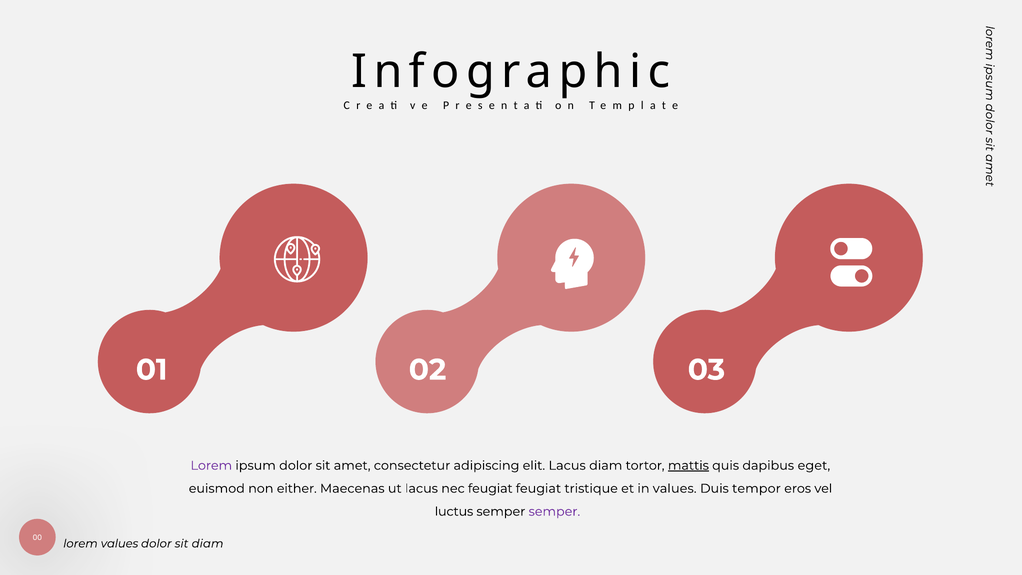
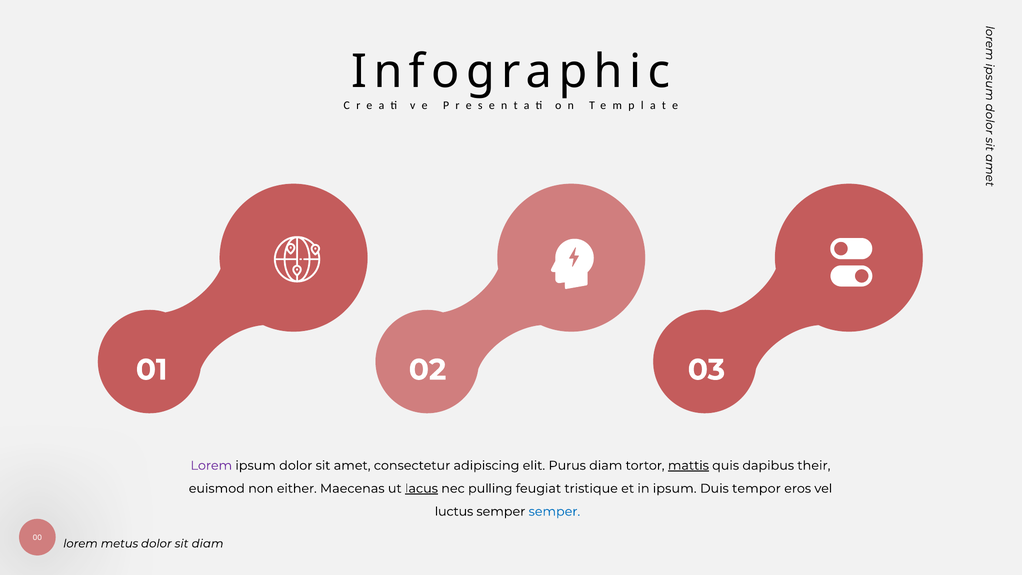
elit Lacus: Lacus -> Purus
eget: eget -> their
lacus at (421, 488) underline: none -> present
nec feugiat: feugiat -> pulling
in values: values -> ipsum
semper at (554, 511) colour: purple -> blue
lorem values: values -> metus
